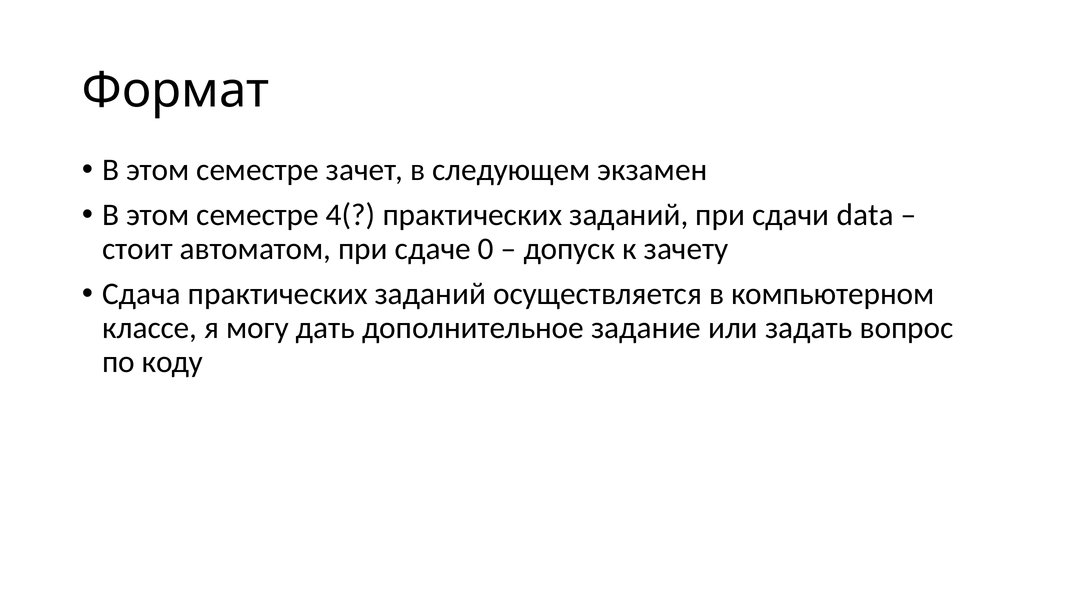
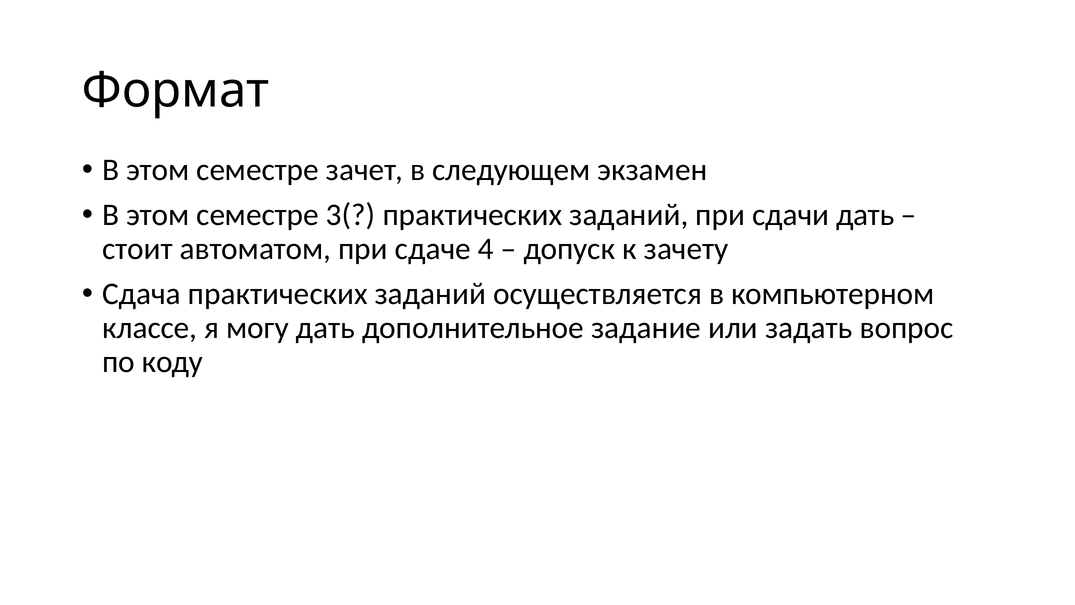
4(: 4( -> 3(
сдачи data: data -> дать
0: 0 -> 4
